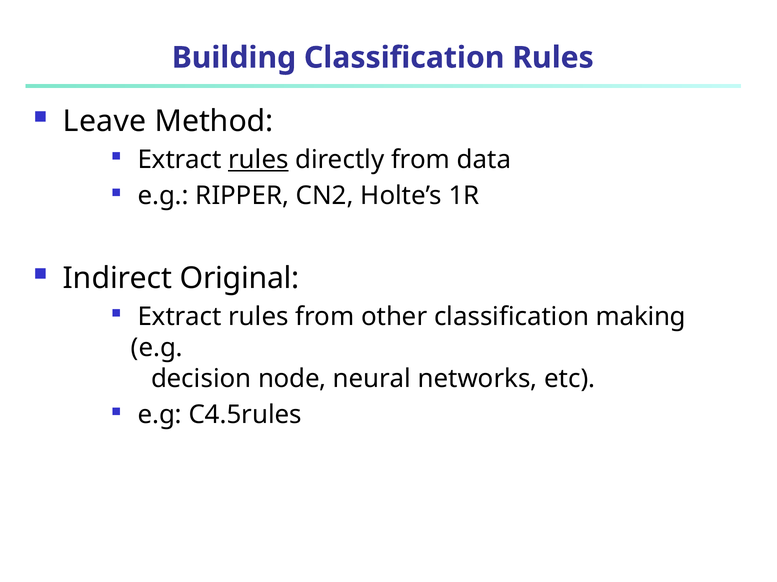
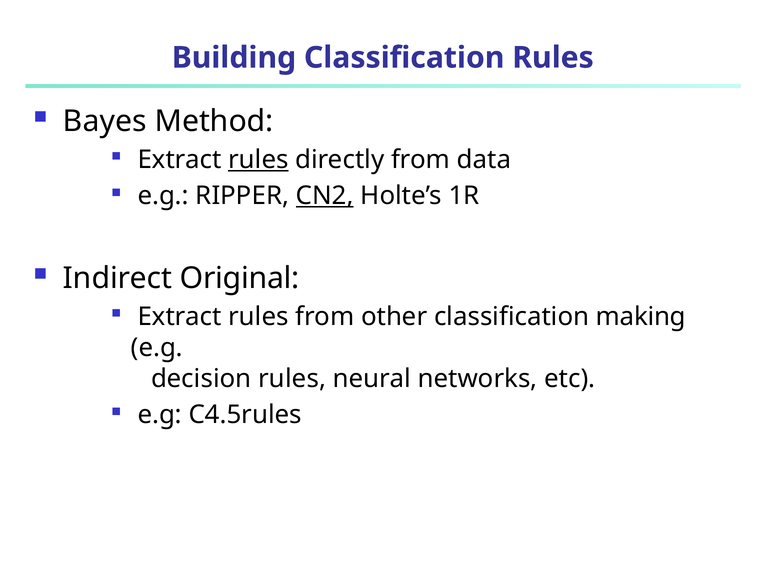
Leave: Leave -> Bayes
CN2 underline: none -> present
decision node: node -> rules
